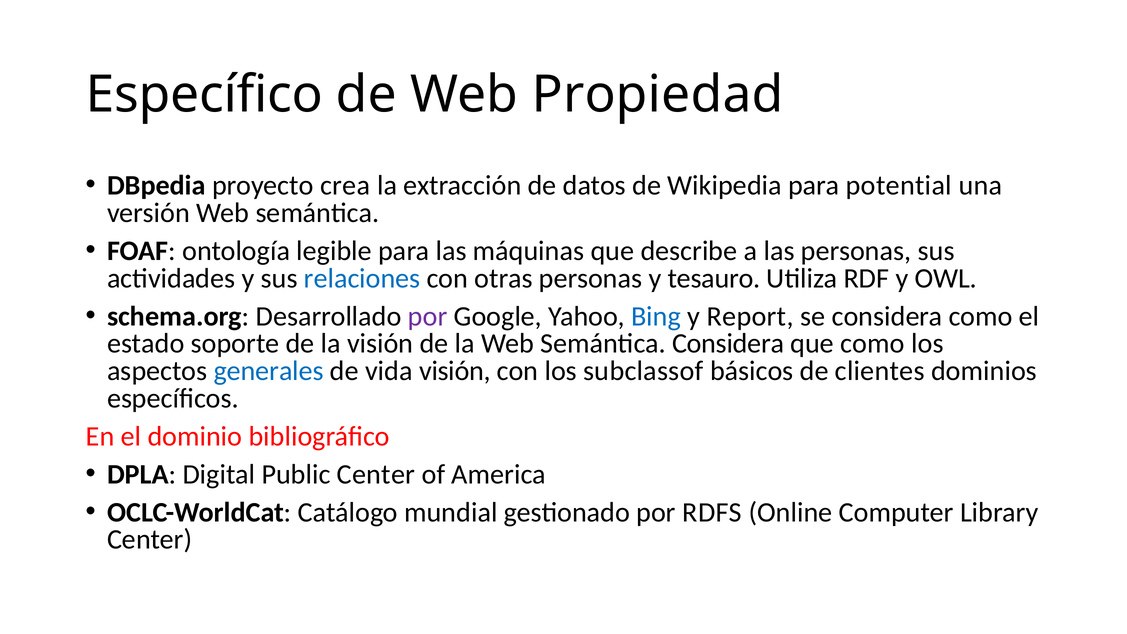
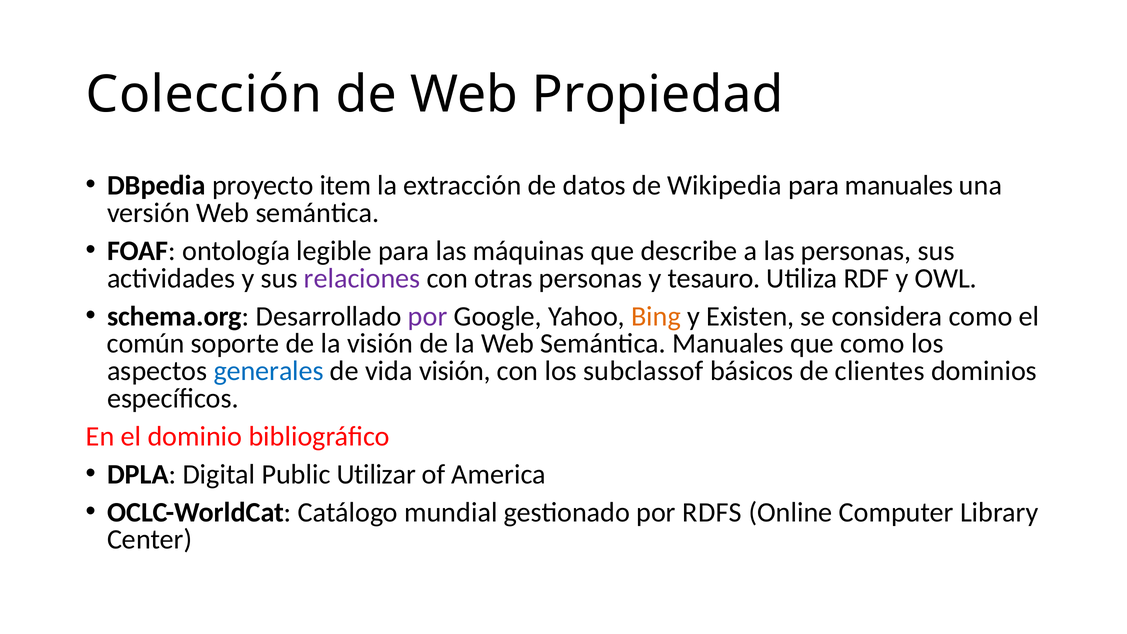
Específico: Específico -> Colección
crea: crea -> item
para potential: potential -> manuales
relaciones colour: blue -> purple
Bing colour: blue -> orange
Report: Report -> Existen
estado: estado -> común
Semántica Considera: Considera -> Manuales
Public Center: Center -> Utilizar
